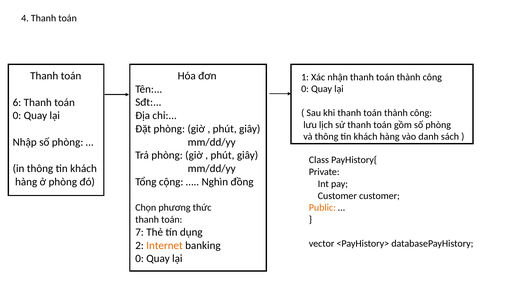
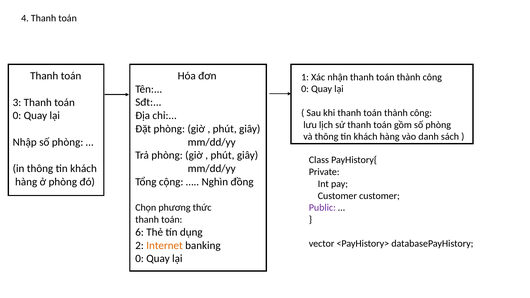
6: 6 -> 3
Public colour: orange -> purple
7: 7 -> 6
